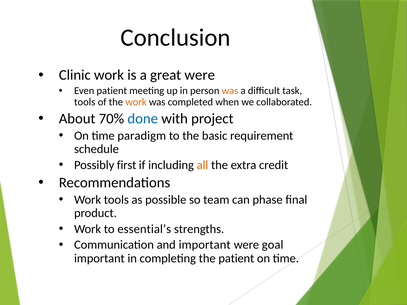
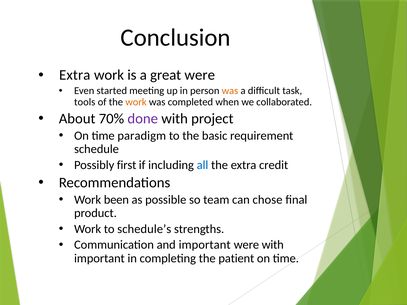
Clinic at (75, 75): Clinic -> Extra
Even patient: patient -> started
done colour: blue -> purple
all colour: orange -> blue
Work tools: tools -> been
phase: phase -> chose
essential’s: essential’s -> schedule’s
were goal: goal -> with
